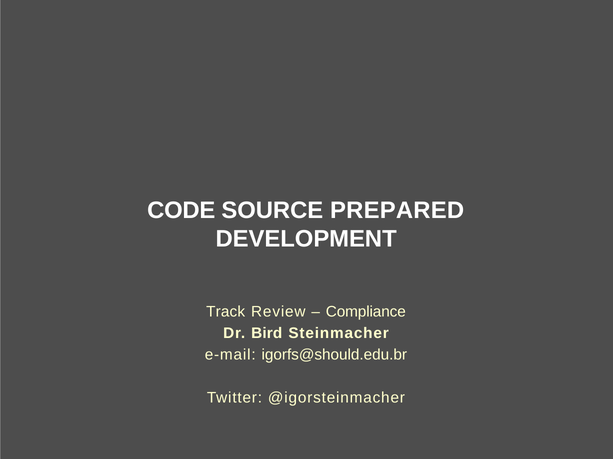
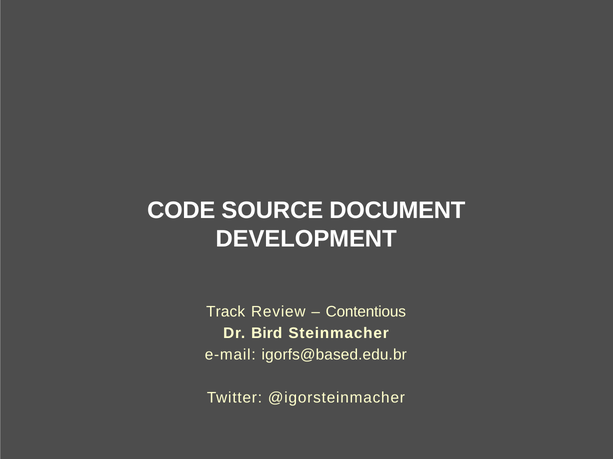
PREPARED: PREPARED -> DOCUMENT
Compliance: Compliance -> Contentious
igorfs@should.edu.br: igorfs@should.edu.br -> igorfs@based.edu.br
